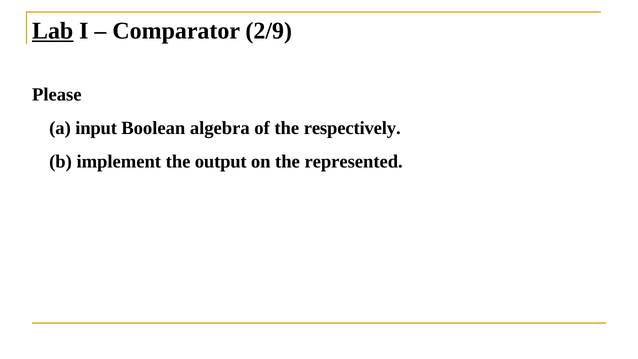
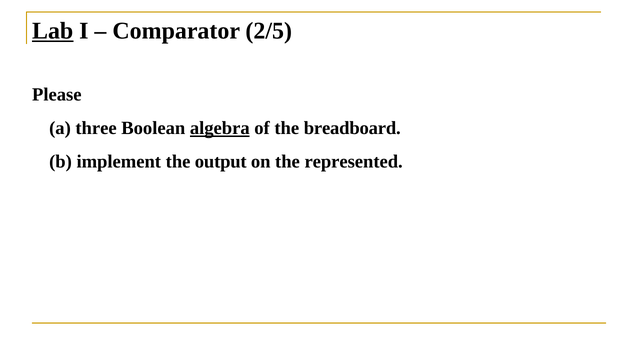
2/9: 2/9 -> 2/5
input: input -> three
algebra underline: none -> present
respectively: respectively -> breadboard
